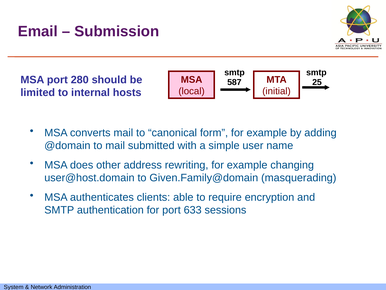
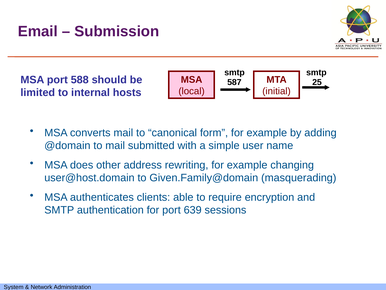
280: 280 -> 588
633: 633 -> 639
